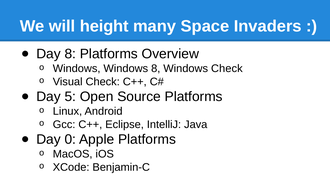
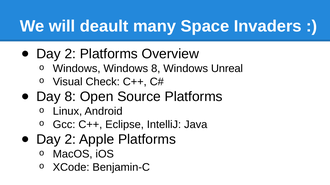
height: height -> deault
8 at (70, 54): 8 -> 2
Windows Check: Check -> Unreal
Day 5: 5 -> 8
0 at (70, 140): 0 -> 2
